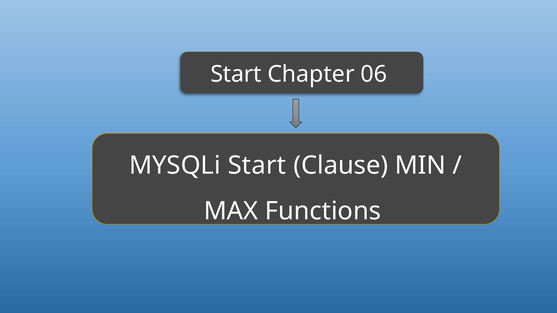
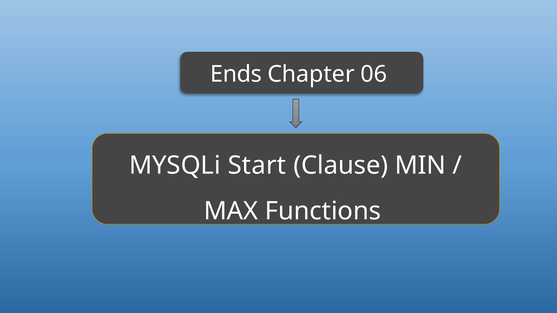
Start at (236, 74): Start -> Ends
